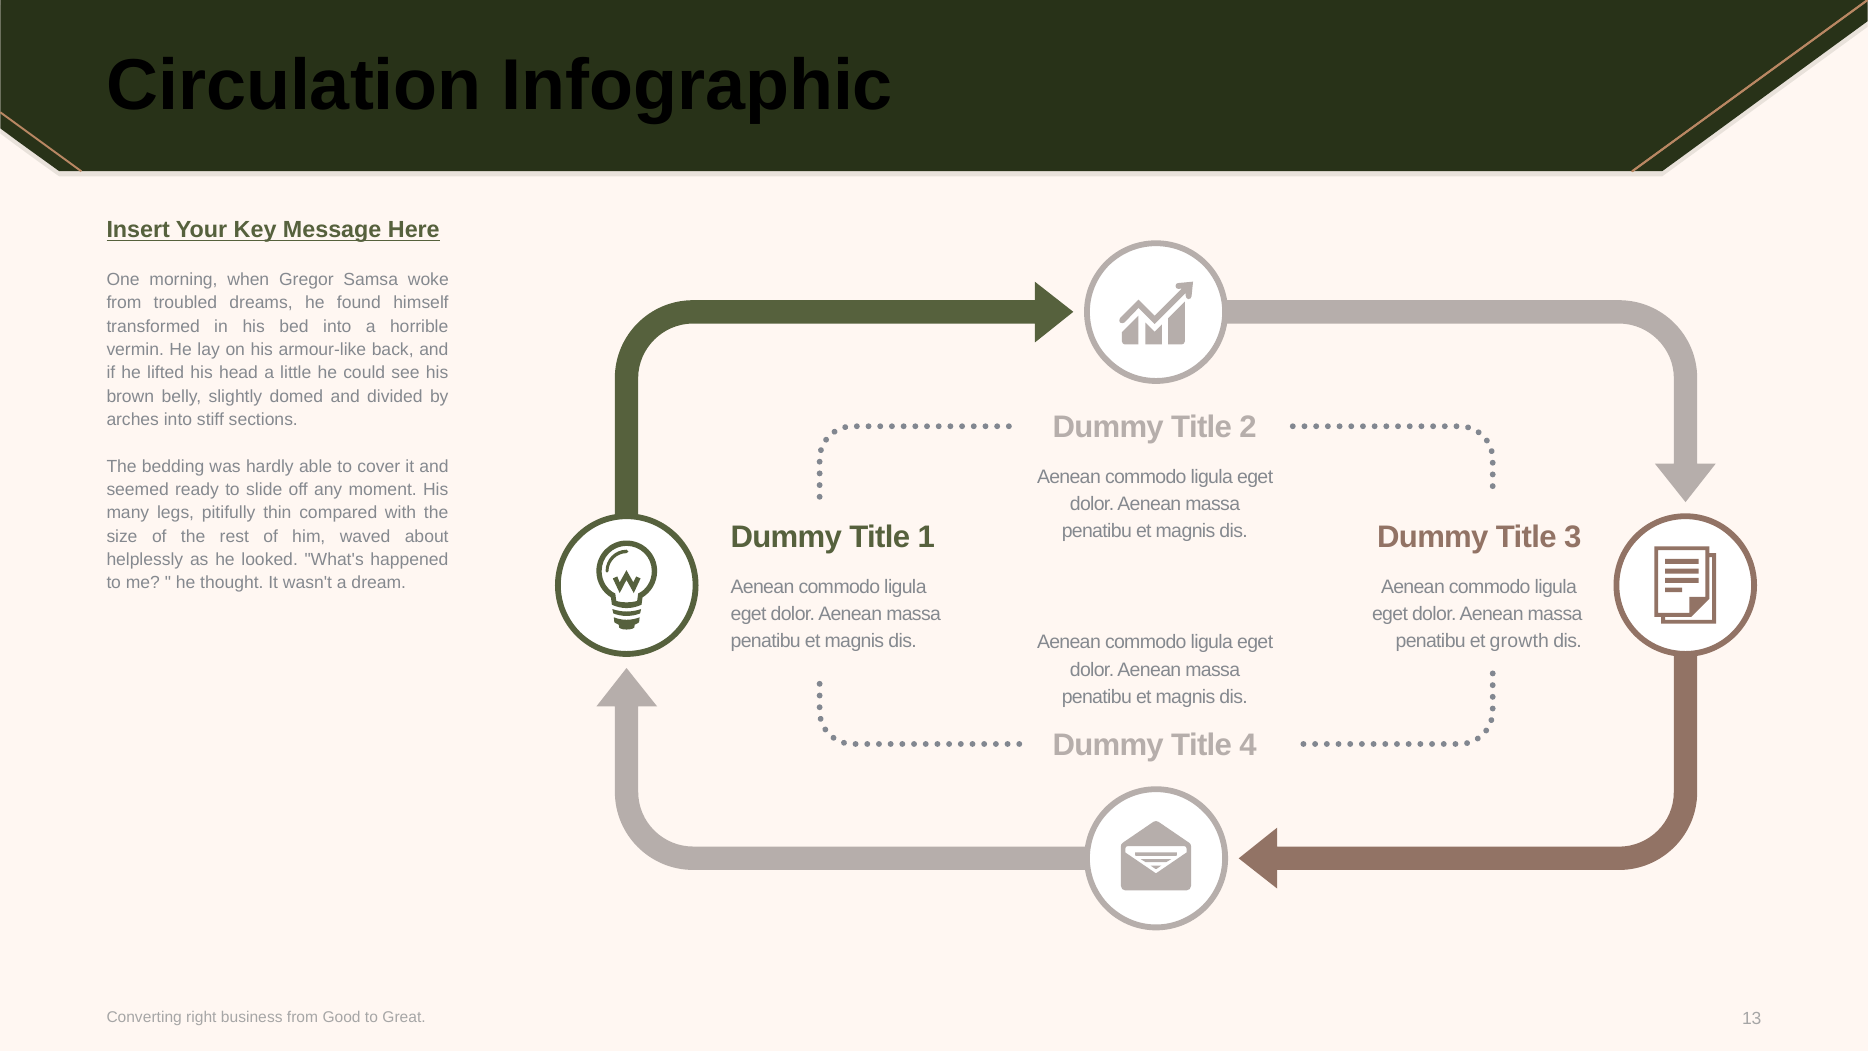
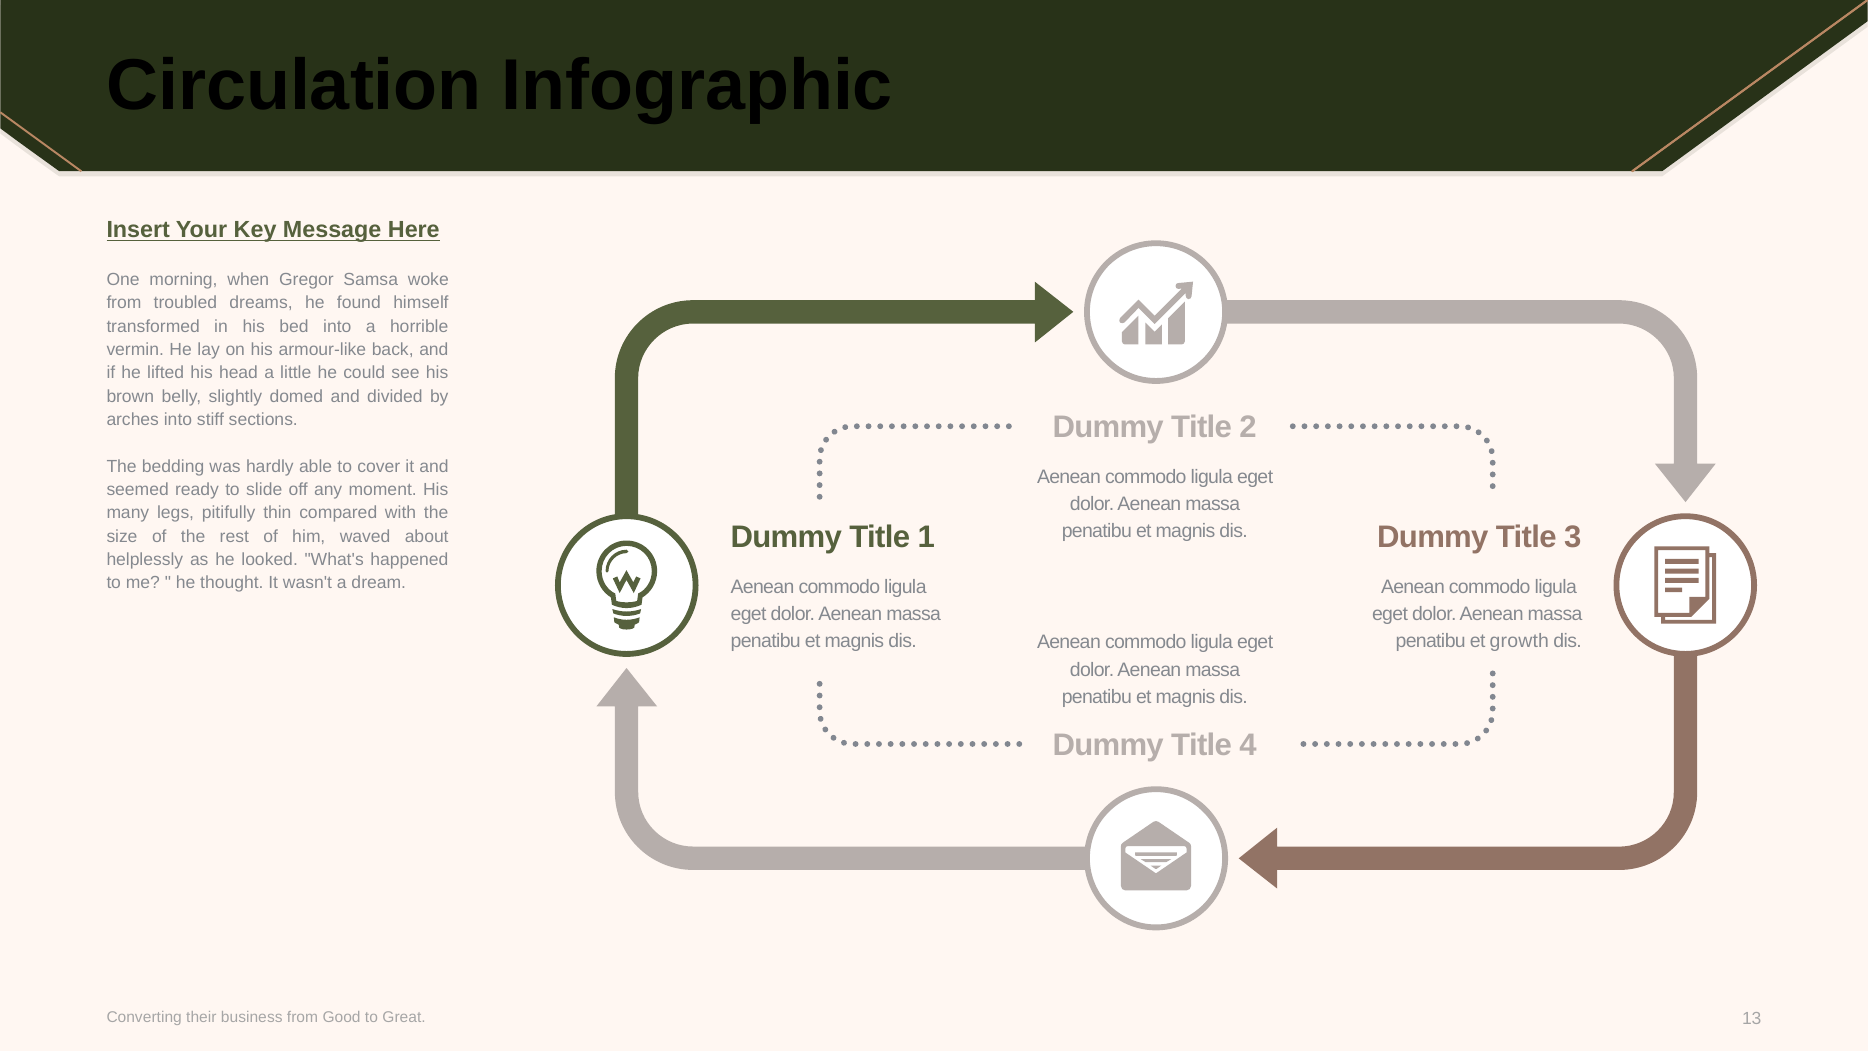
right: right -> their
